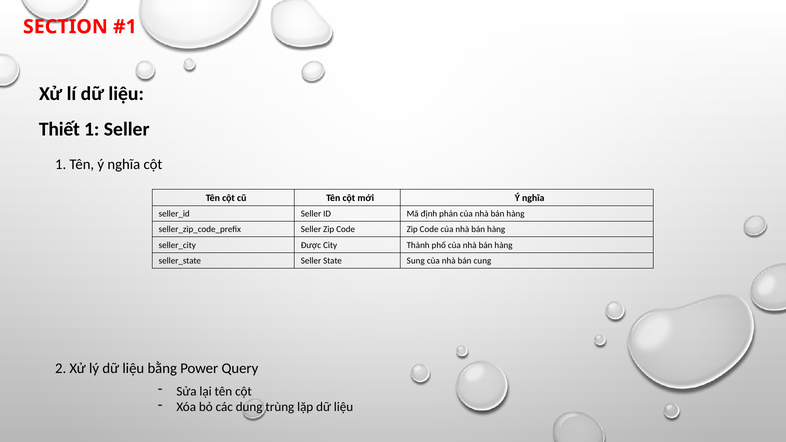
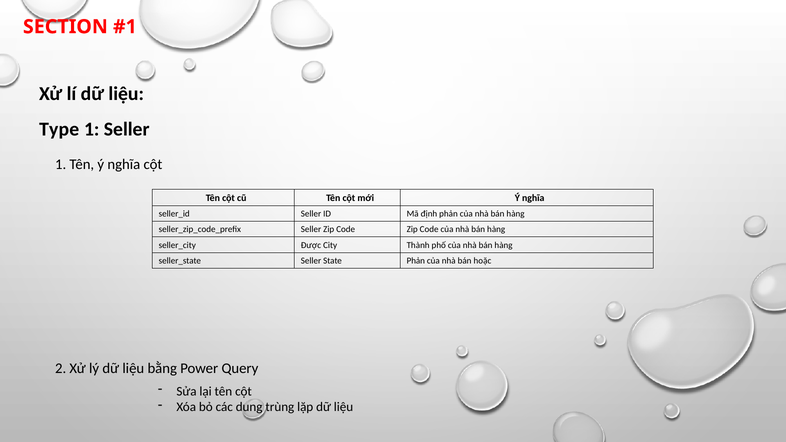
Thiết: Thiết -> Type
State Sung: Sung -> Phản
cung: cung -> hoặc
